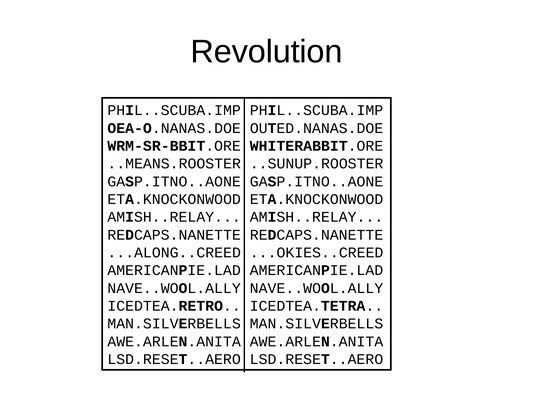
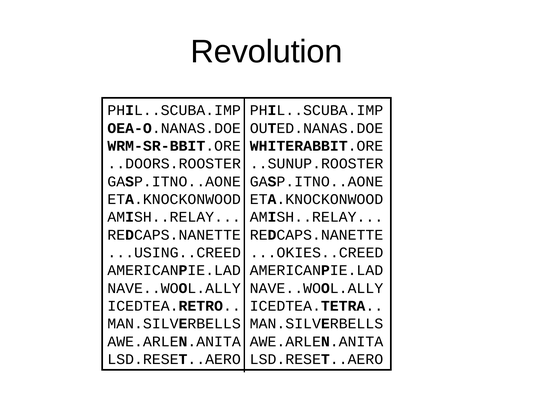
..MEANS.ROOSTER: ..MEANS.ROOSTER -> ..DOORS.ROOSTER
...ALONG..CREED: ...ALONG..CREED -> ...USING..CREED
